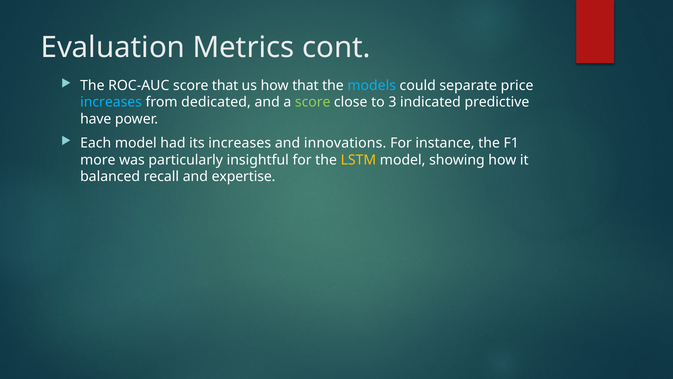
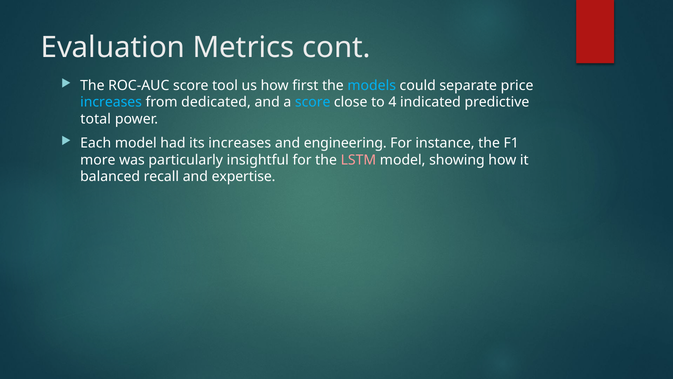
score that: that -> tool
how that: that -> first
score at (313, 102) colour: light green -> light blue
3: 3 -> 4
have: have -> total
innovations: innovations -> engineering
LSTM colour: yellow -> pink
